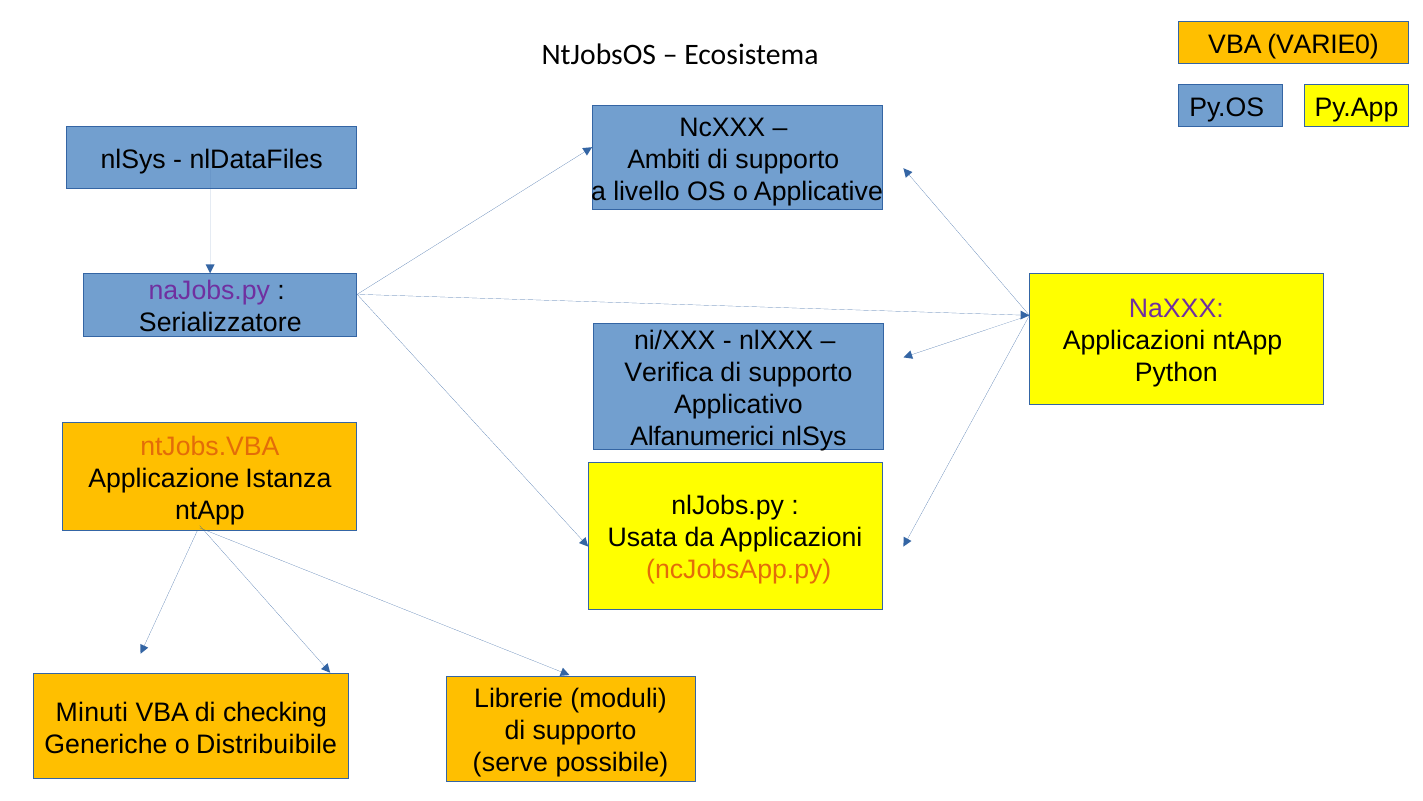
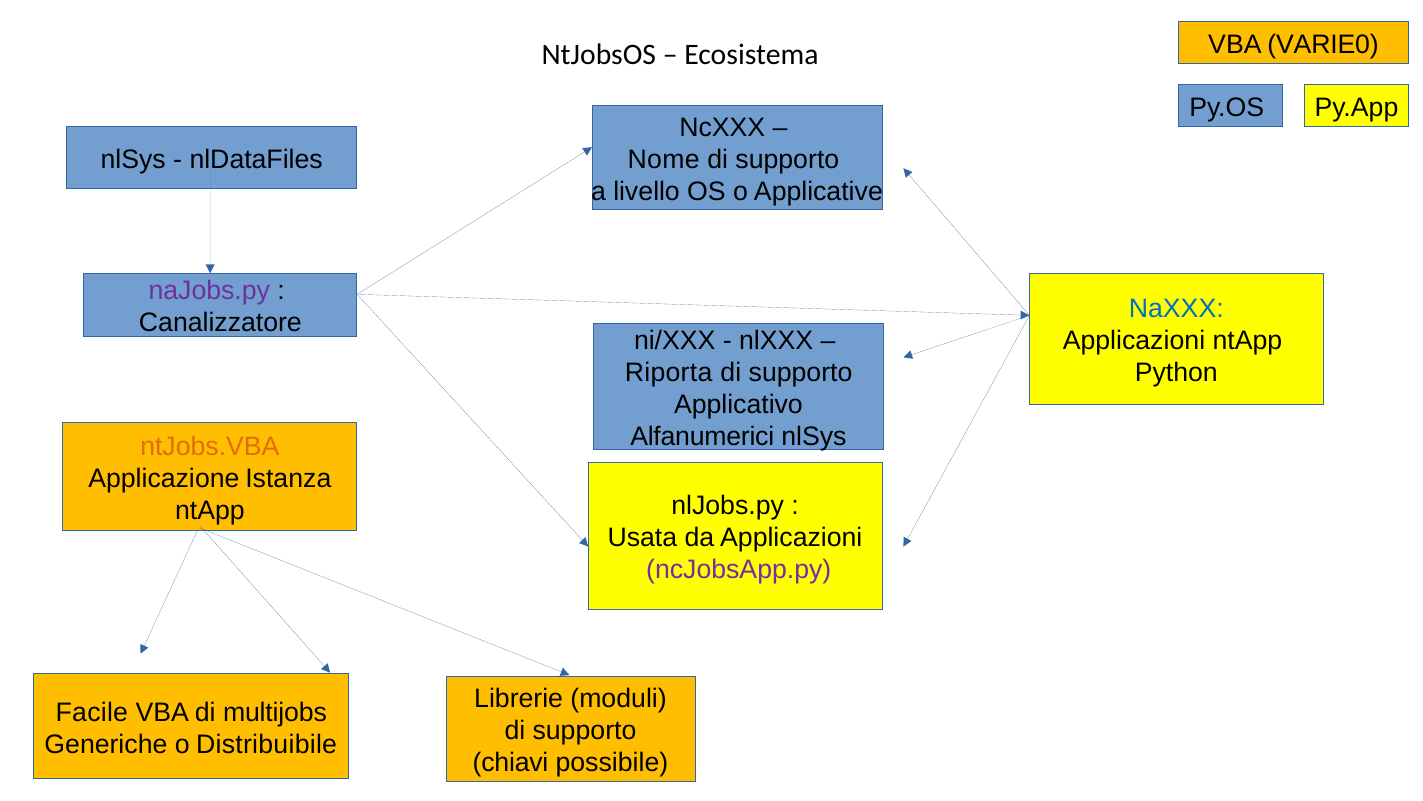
Ambiti: Ambiti -> Nome
NaXXX colour: purple -> blue
Serializzatore: Serializzatore -> Canalizzatore
Verifica: Verifica -> Riporta
ncJobsApp.py colour: orange -> purple
Minuti: Minuti -> Facile
checking: checking -> multijobs
serve: serve -> chiavi
